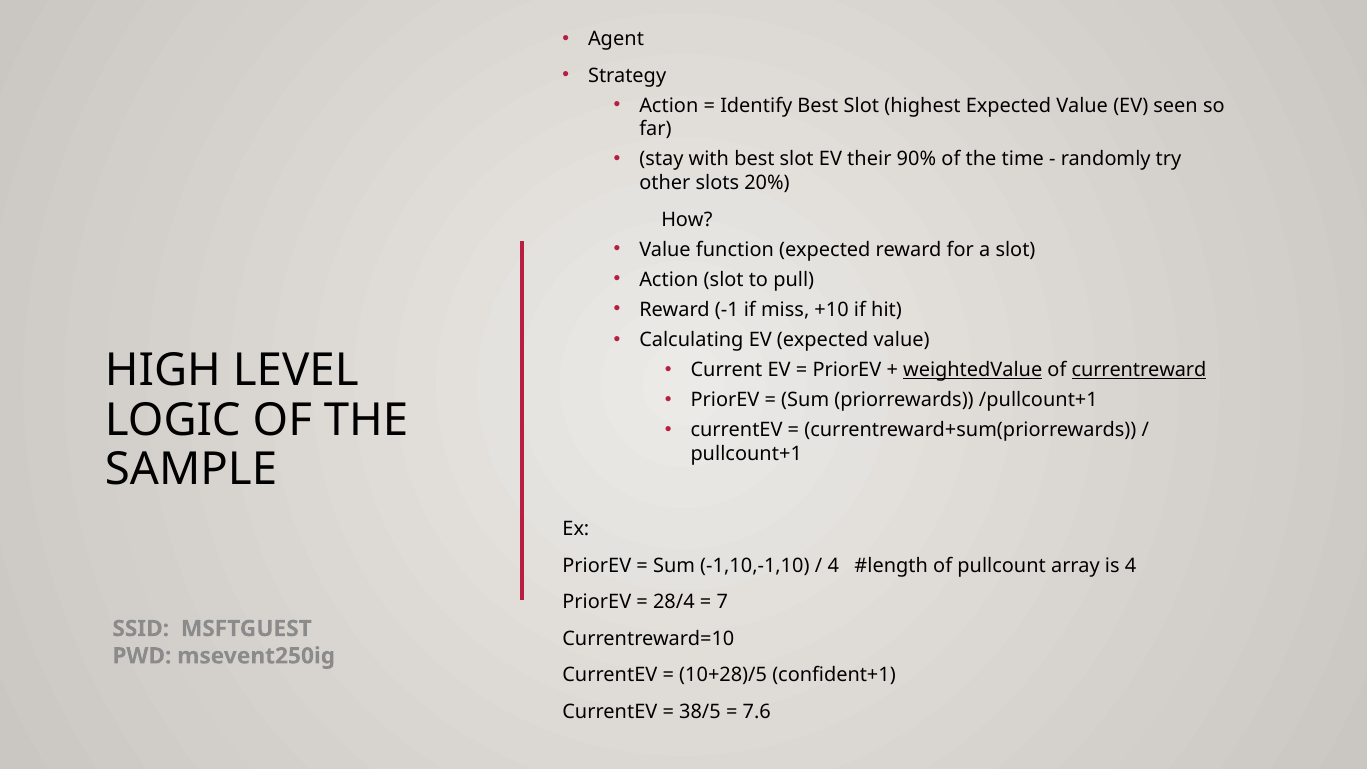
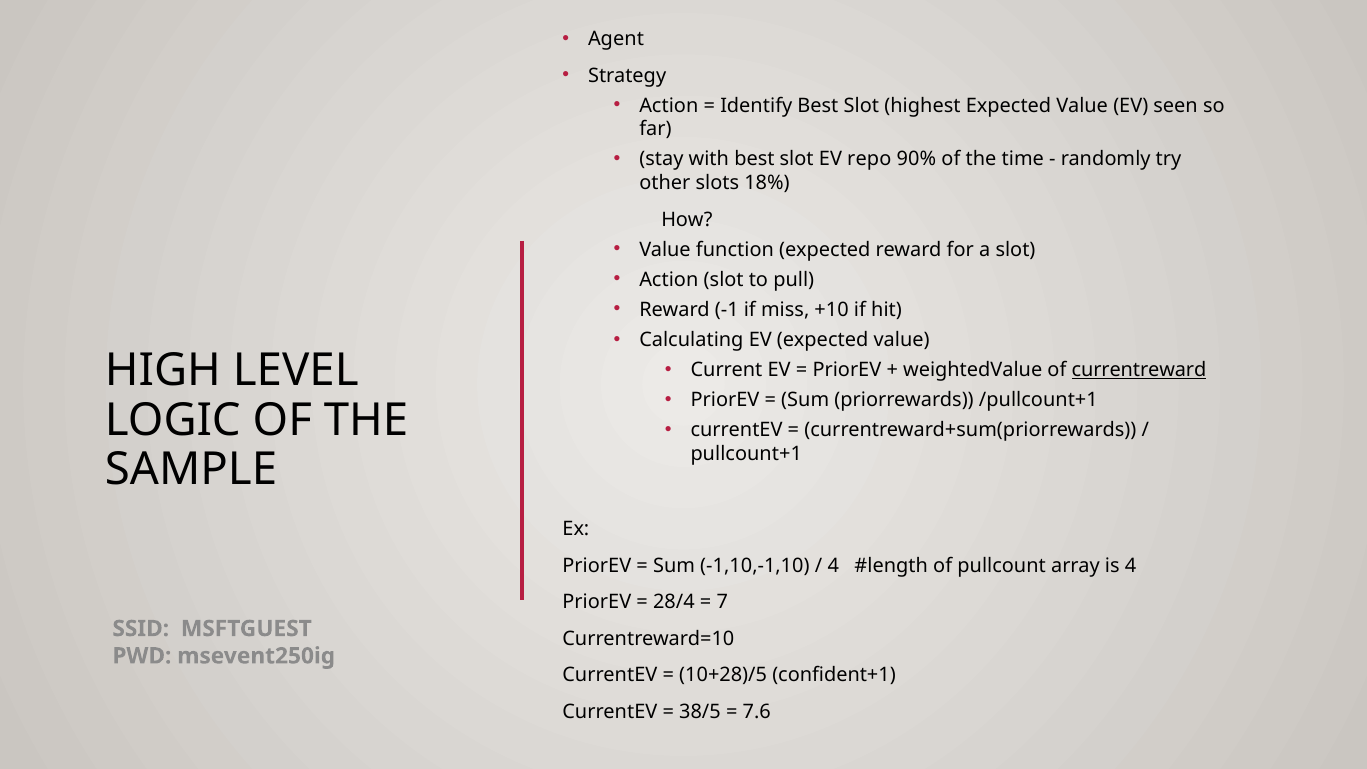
their: their -> repo
20%: 20% -> 18%
weightedValue underline: present -> none
